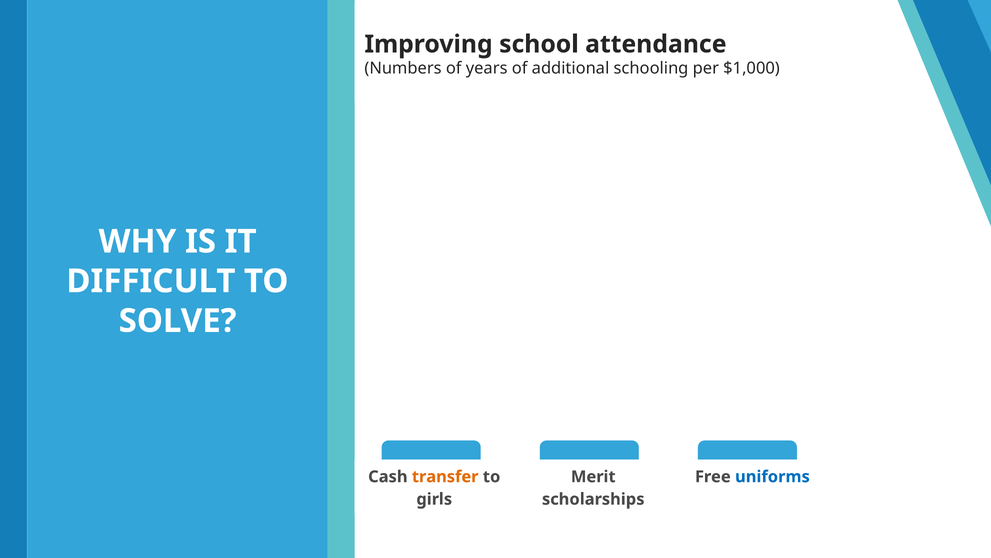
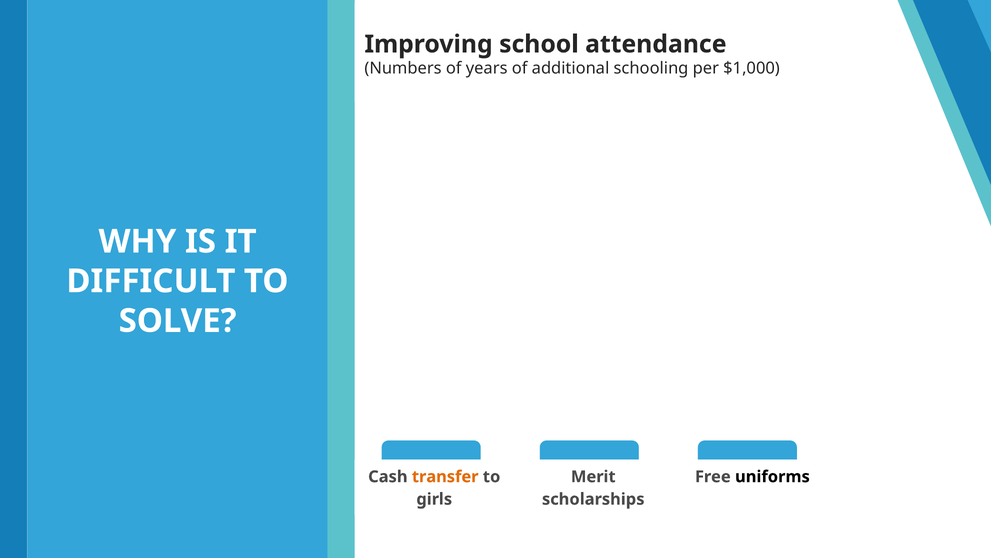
uniforms colour: blue -> black
